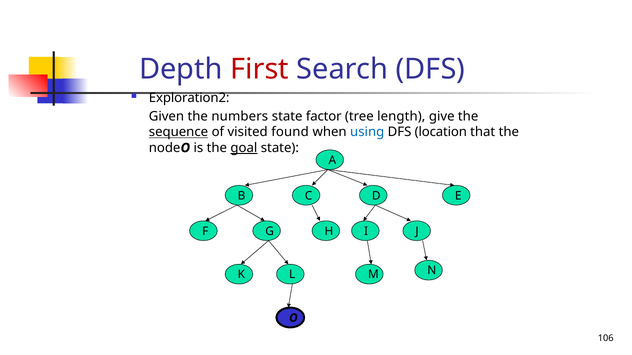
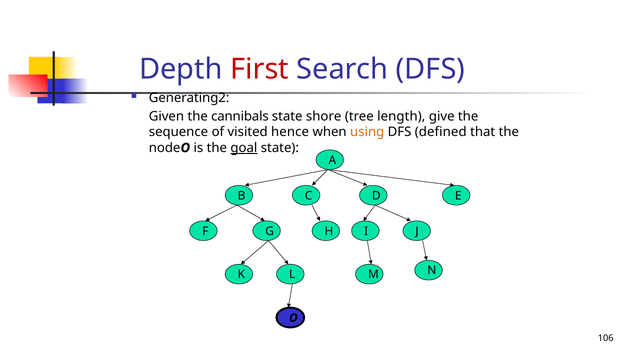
Exploration2: Exploration2 -> Generating2
numbers: numbers -> cannibals
factor: factor -> shore
sequence underline: present -> none
found: found -> hence
using colour: blue -> orange
location: location -> defined
